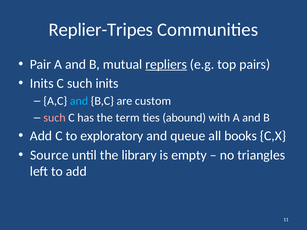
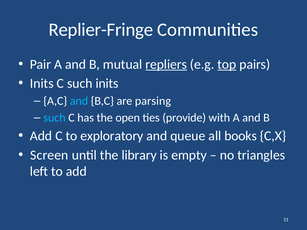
Replier-Tripes: Replier-Tripes -> Replier-Fringe
top underline: none -> present
custom: custom -> parsing
such at (54, 118) colour: pink -> light blue
term: term -> open
abound: abound -> provide
Source: Source -> Screen
